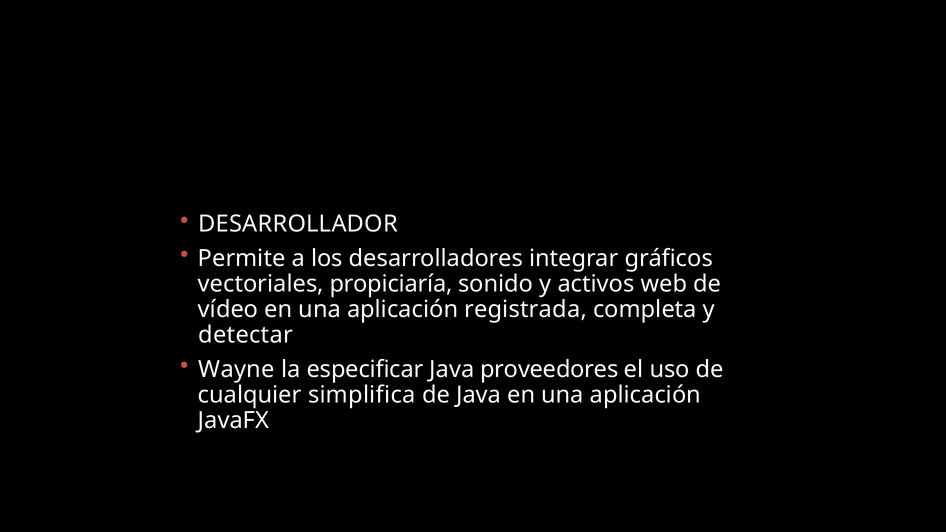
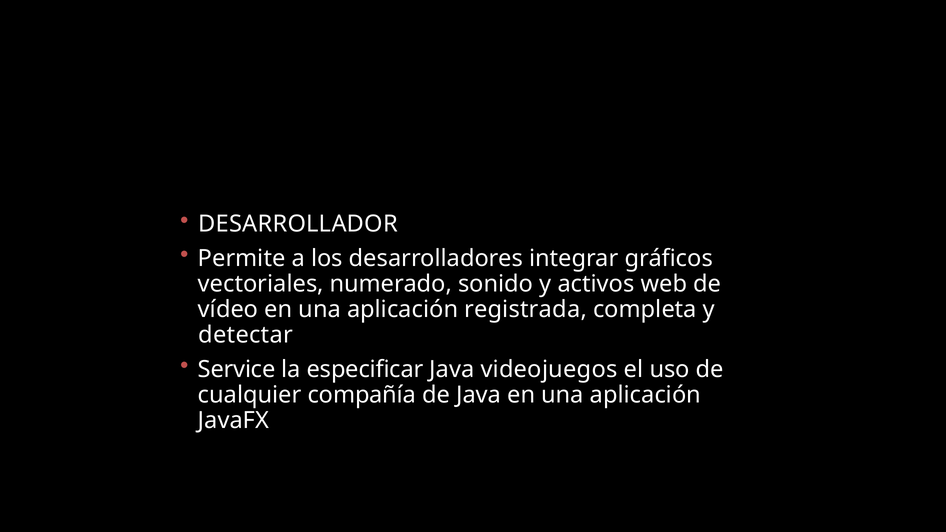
propiciaría: propiciaría -> numerado
Wayne: Wayne -> Service
proveedores: proveedores -> videojuegos
simplifica: simplifica -> compañía
